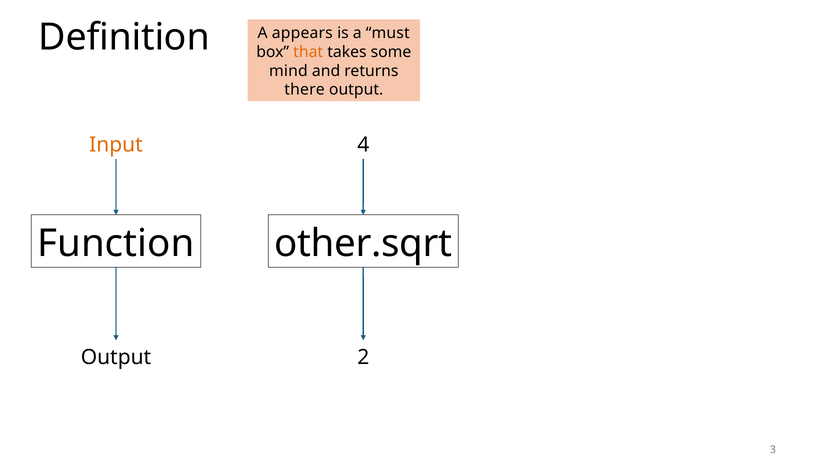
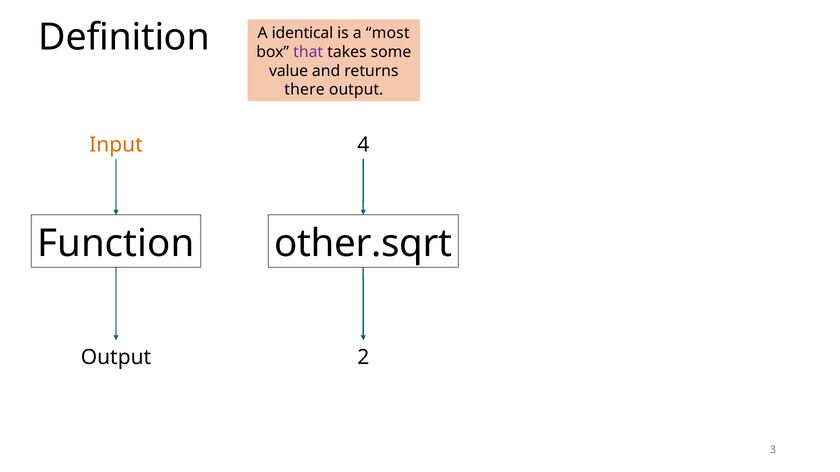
appears: appears -> identical
must: must -> most
that colour: orange -> purple
mind: mind -> value
